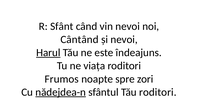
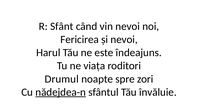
Cântând: Cântând -> Fericirea
Harul underline: present -> none
Frumos: Frumos -> Drumul
Tău roditori: roditori -> învăluie
